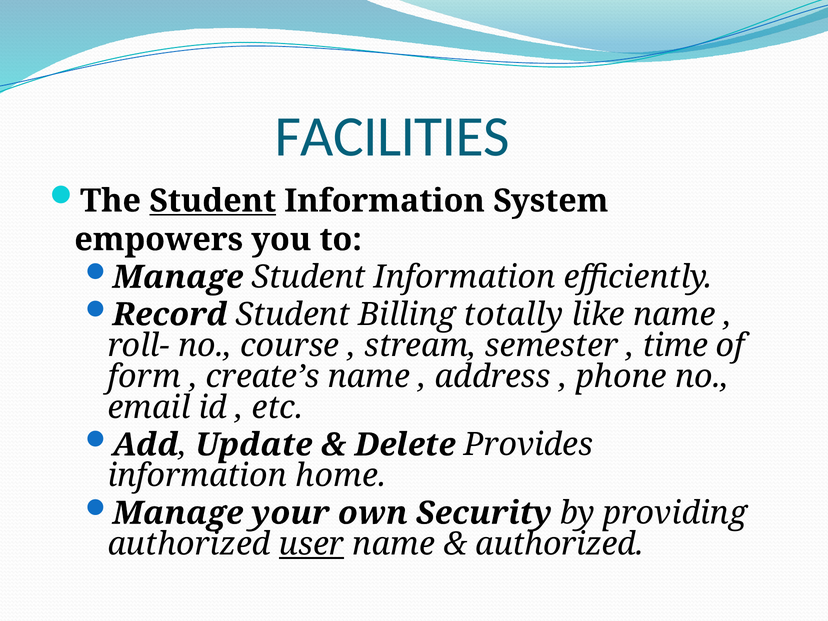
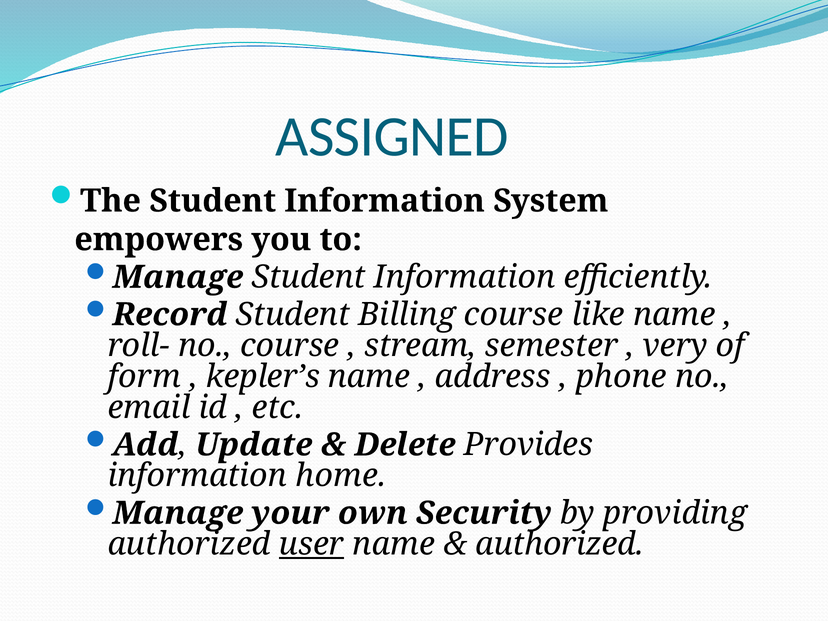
FACILITIES: FACILITIES -> ASSIGNED
Student at (213, 201) underline: present -> none
Billing totally: totally -> course
time: time -> very
create’s: create’s -> kepler’s
